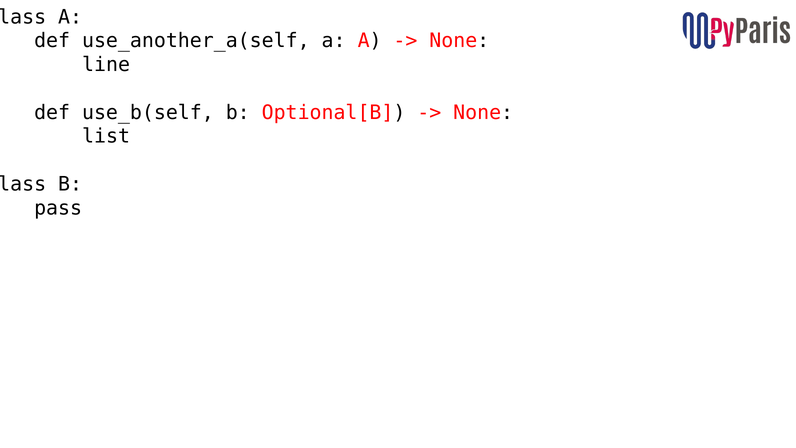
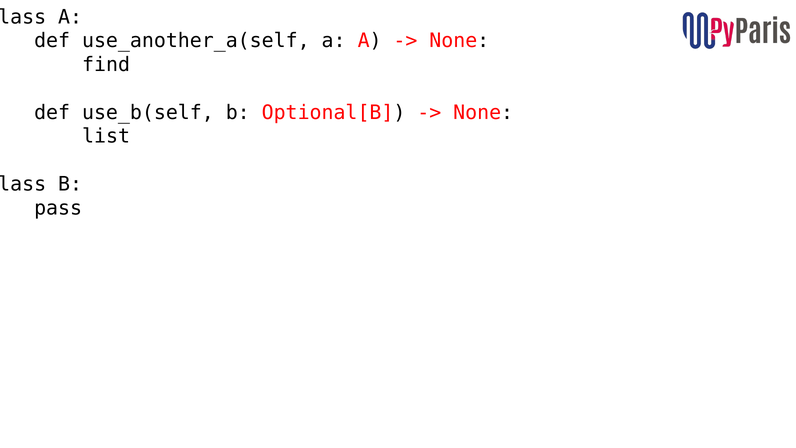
line: line -> find
